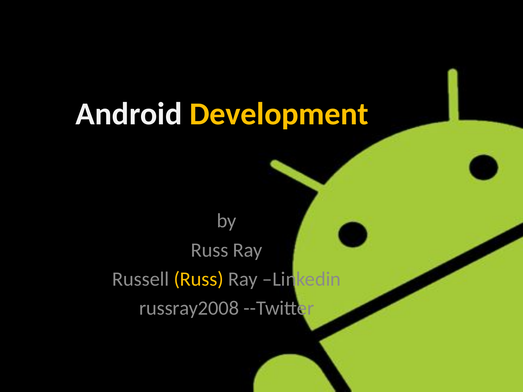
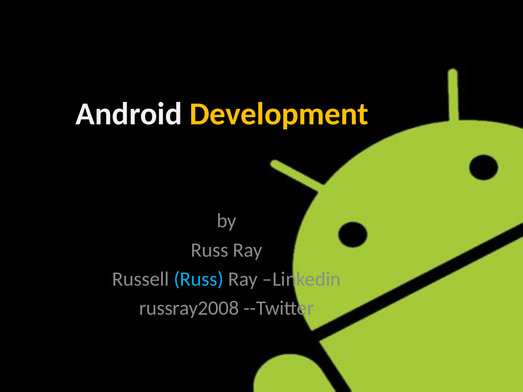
Russ at (199, 279) colour: yellow -> light blue
